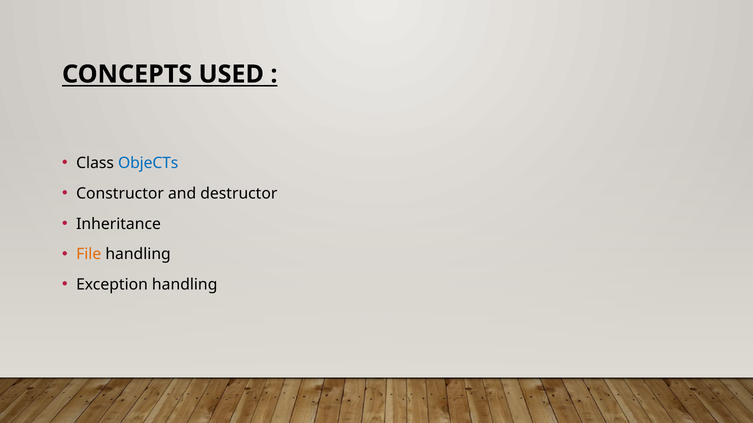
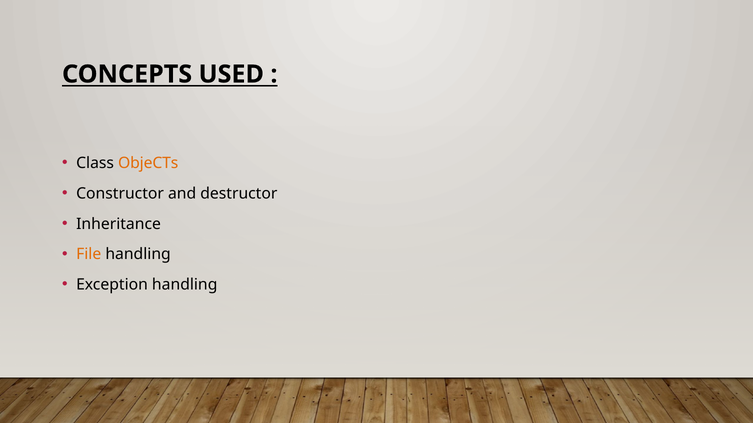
ObjeCTs colour: blue -> orange
